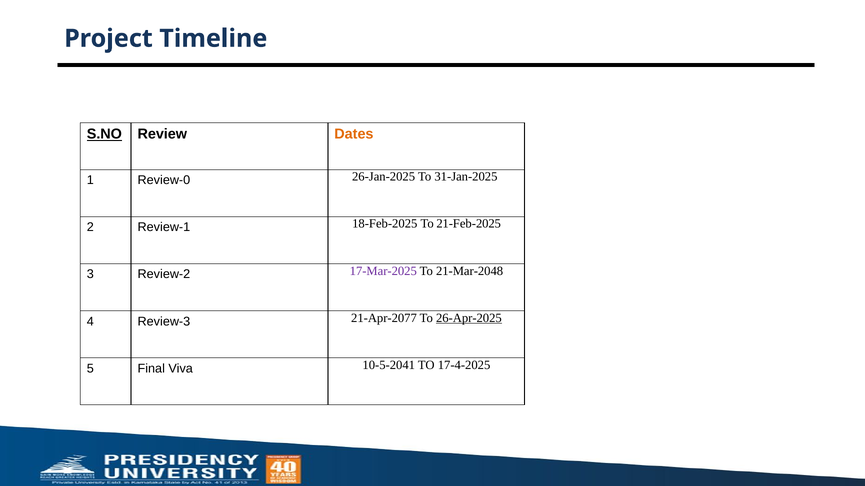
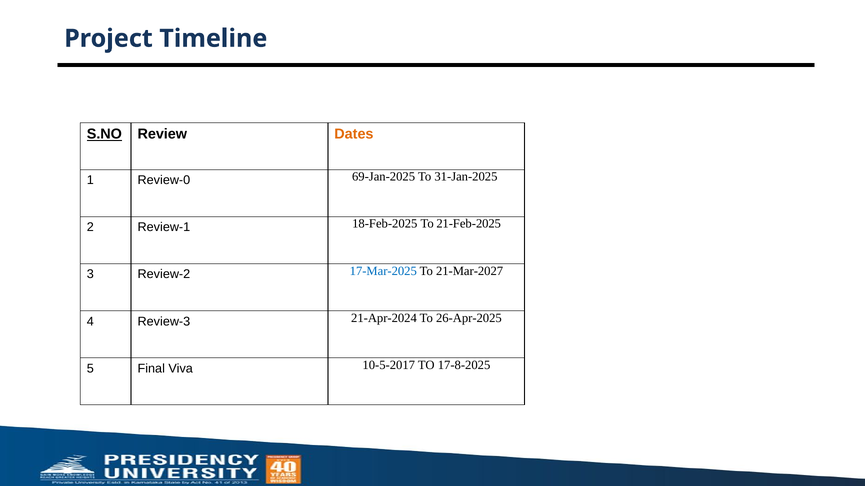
26-Jan-2025: 26-Jan-2025 -> 69-Jan-2025
17-Mar-2025 colour: purple -> blue
21-Mar-2048: 21-Mar-2048 -> 21-Mar-2027
21-Apr-2077: 21-Apr-2077 -> 21-Apr-2024
26-Apr-2025 underline: present -> none
10-5-2041: 10-5-2041 -> 10-5-2017
17-4-2025: 17-4-2025 -> 17-8-2025
